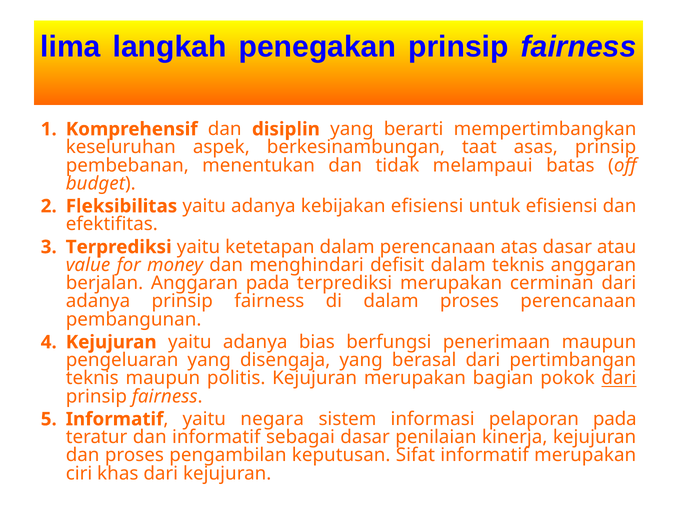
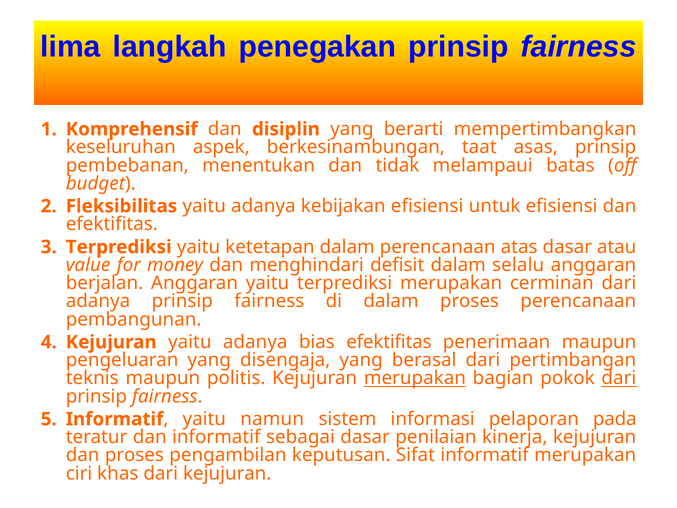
dalam teknis: teknis -> selalu
Anggaran pada: pada -> yaitu
bias berfungsi: berfungsi -> efektifitas
merupakan at (415, 378) underline: none -> present
negara: negara -> namun
